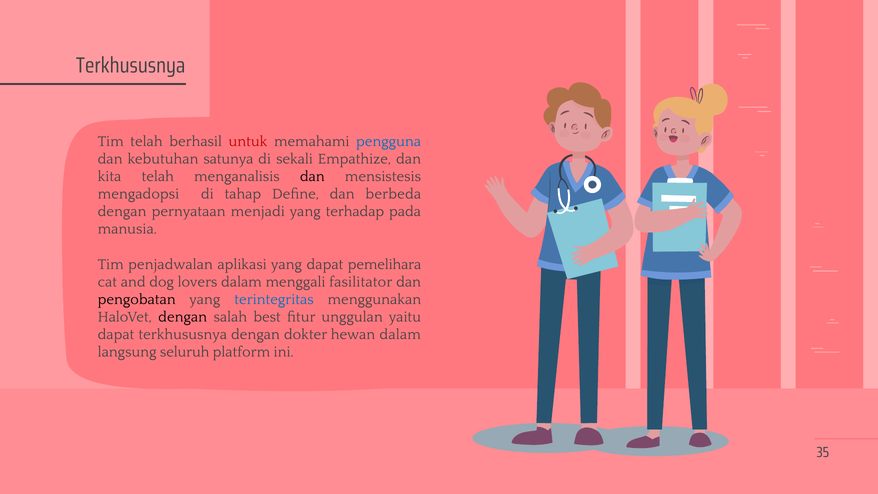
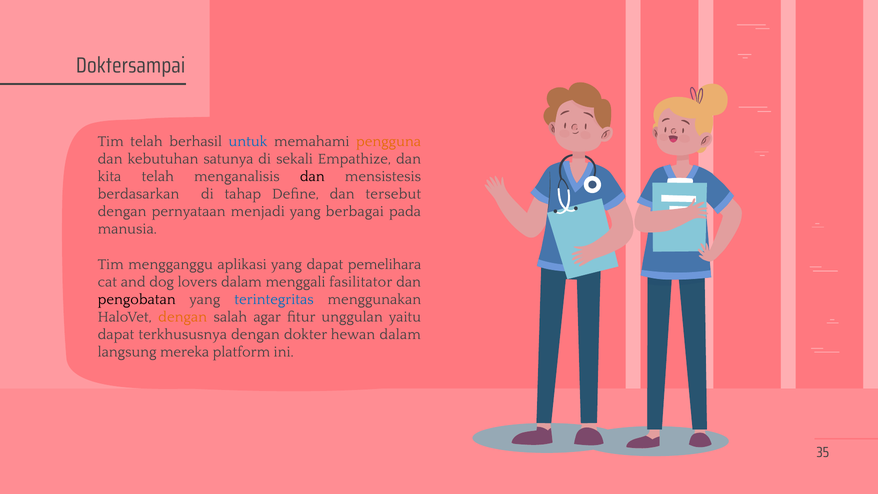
Terkhususnya at (131, 66): Terkhususnya -> Doktersampai
untuk colour: red -> blue
pengguna colour: blue -> orange
mengadopsi: mengadopsi -> berdasarkan
berbeda: berbeda -> tersebut
terhadap: terhadap -> berbagai
penjadwalan: penjadwalan -> mengganggu
dengan at (183, 317) colour: black -> orange
best: best -> agar
seluruh: seluruh -> mereka
